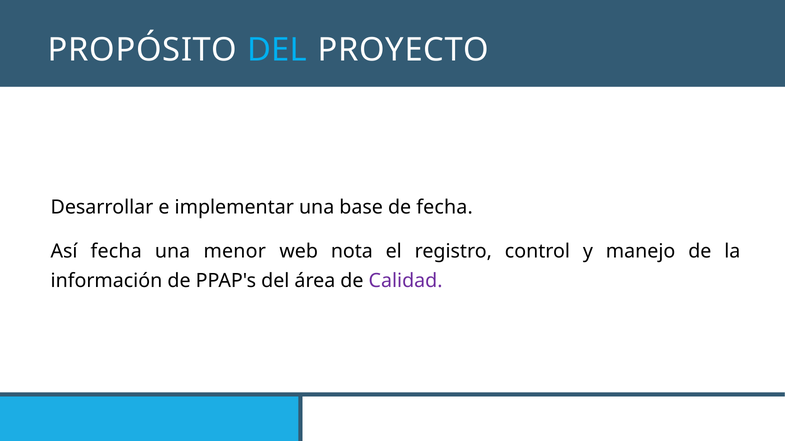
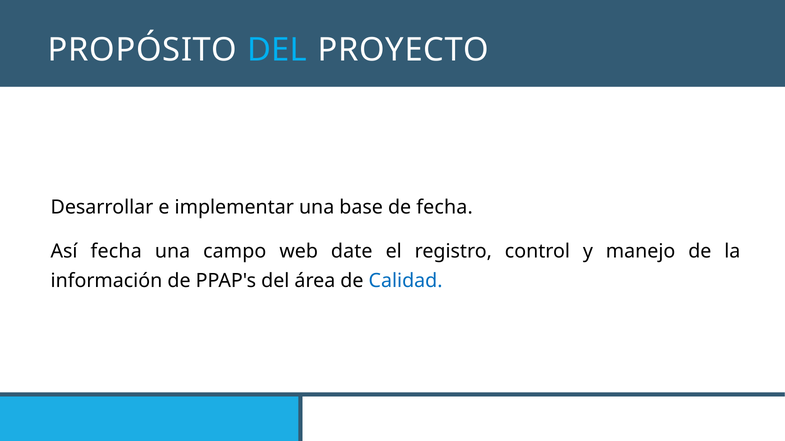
menor: menor -> campo
nota: nota -> date
Calidad colour: purple -> blue
